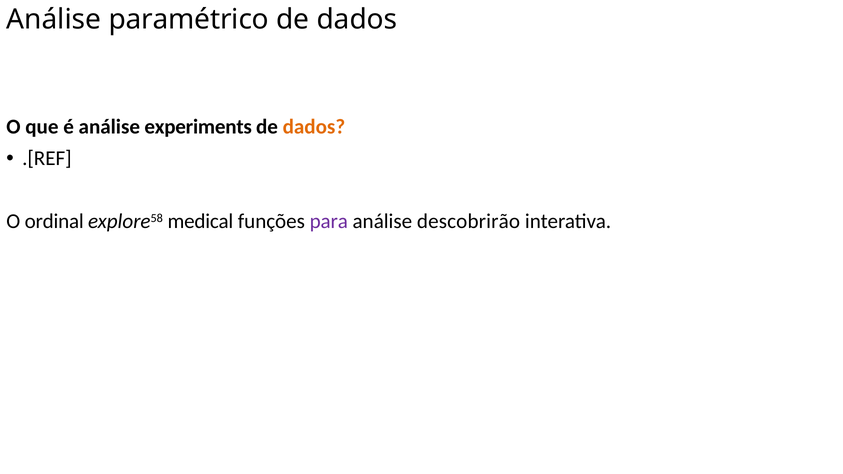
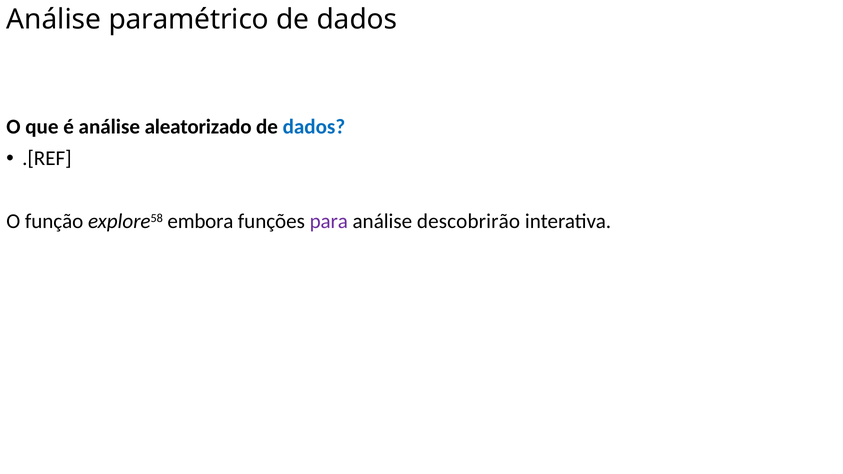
experiments: experiments -> aleatorizado
dados at (314, 127) colour: orange -> blue
ordinal: ordinal -> função
medical: medical -> embora
